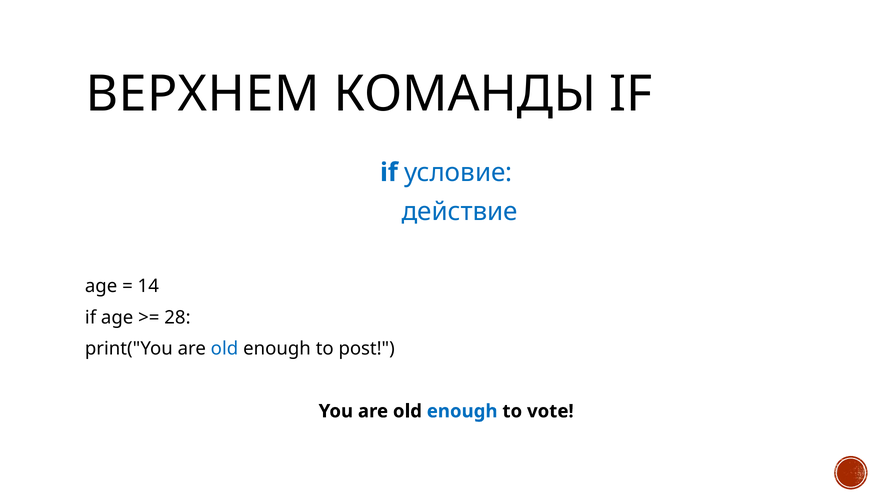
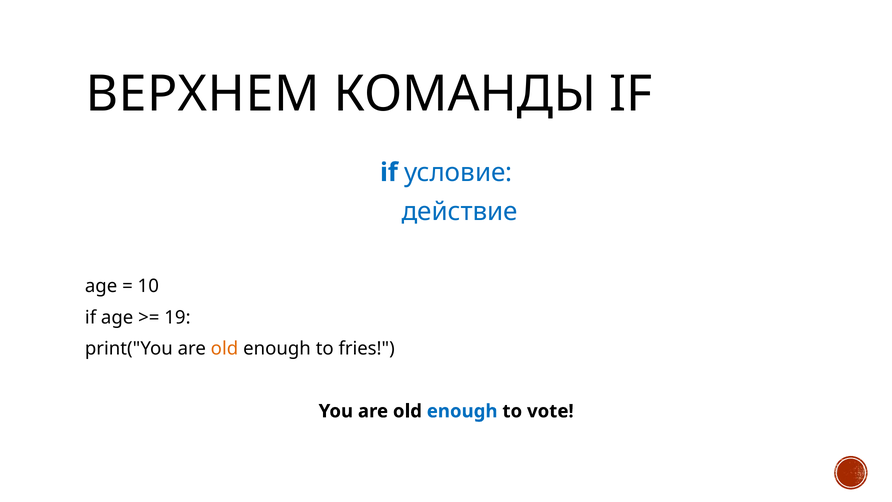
14: 14 -> 10
28: 28 -> 19
old at (225, 349) colour: blue -> orange
post: post -> fries
